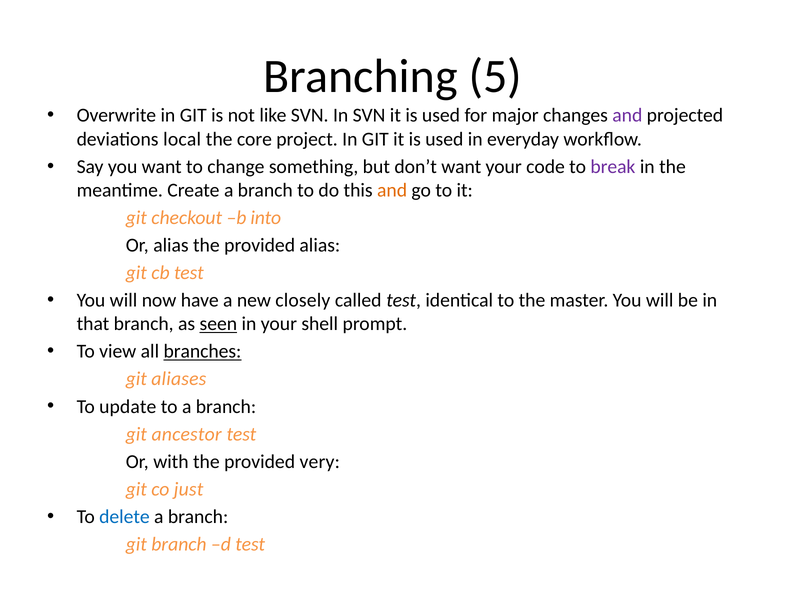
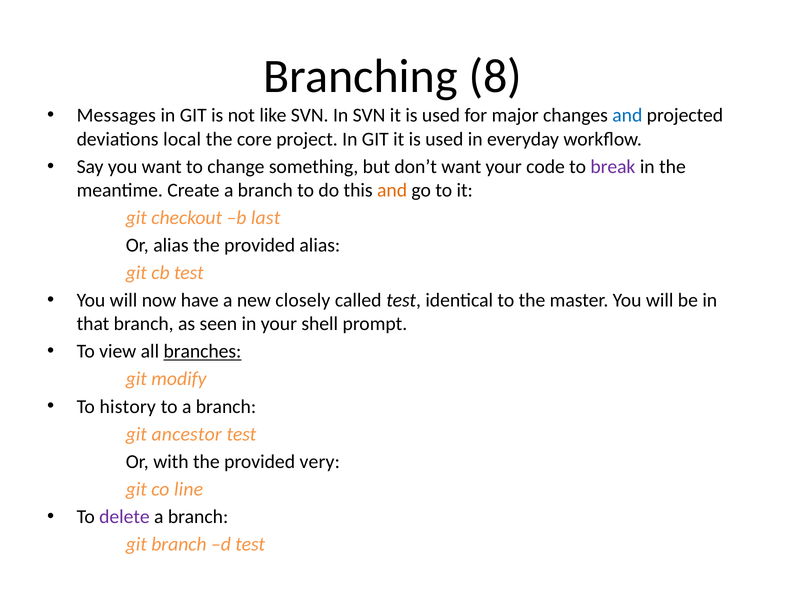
5: 5 -> 8
Overwrite: Overwrite -> Messages
and at (627, 115) colour: purple -> blue
into: into -> last
seen underline: present -> none
aliases: aliases -> modify
update: update -> history
just: just -> line
delete colour: blue -> purple
